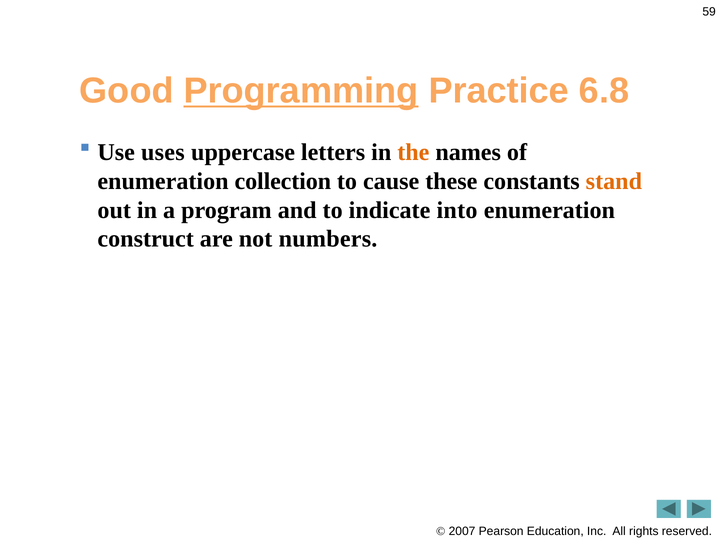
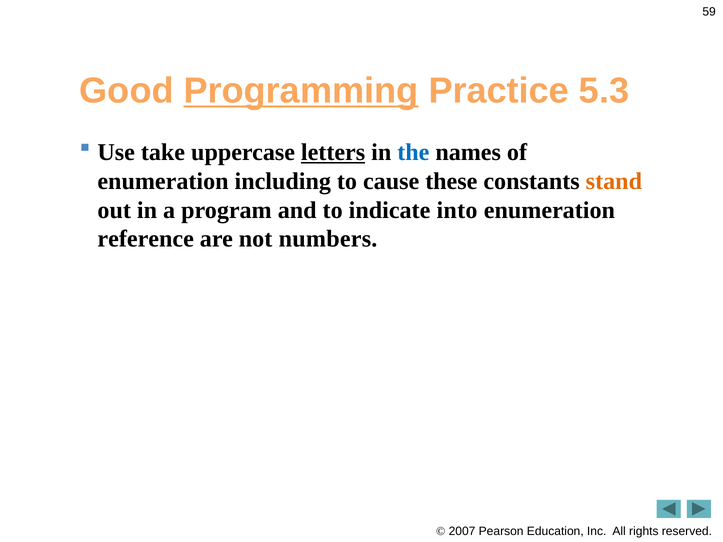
6.8: 6.8 -> 5.3
uses: uses -> take
letters underline: none -> present
the colour: orange -> blue
collection: collection -> including
construct: construct -> reference
